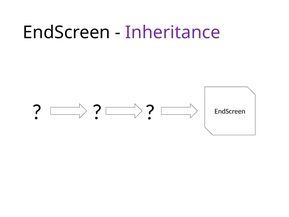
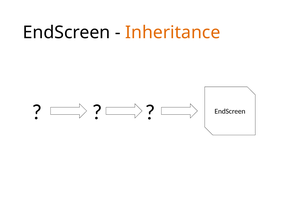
Inheritance colour: purple -> orange
